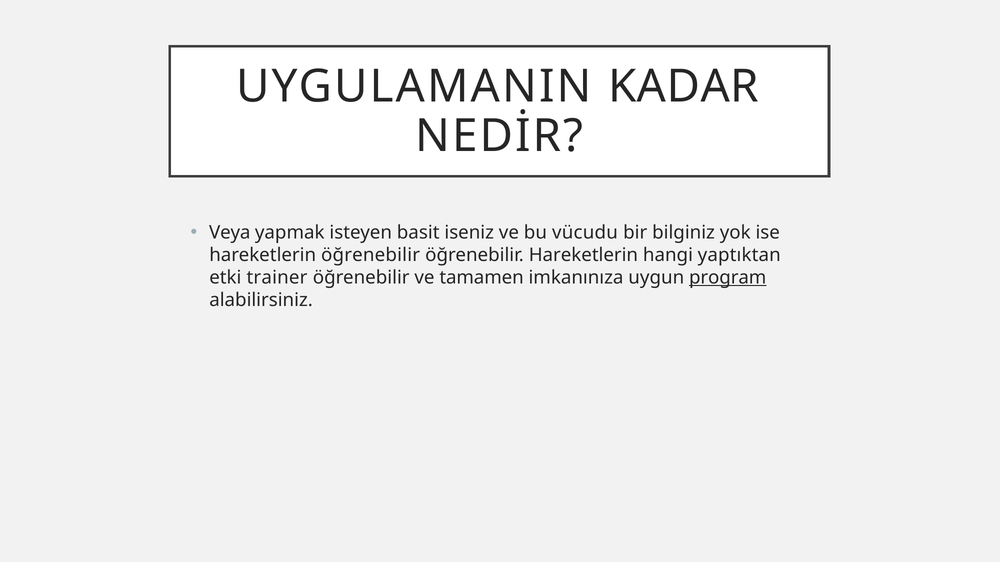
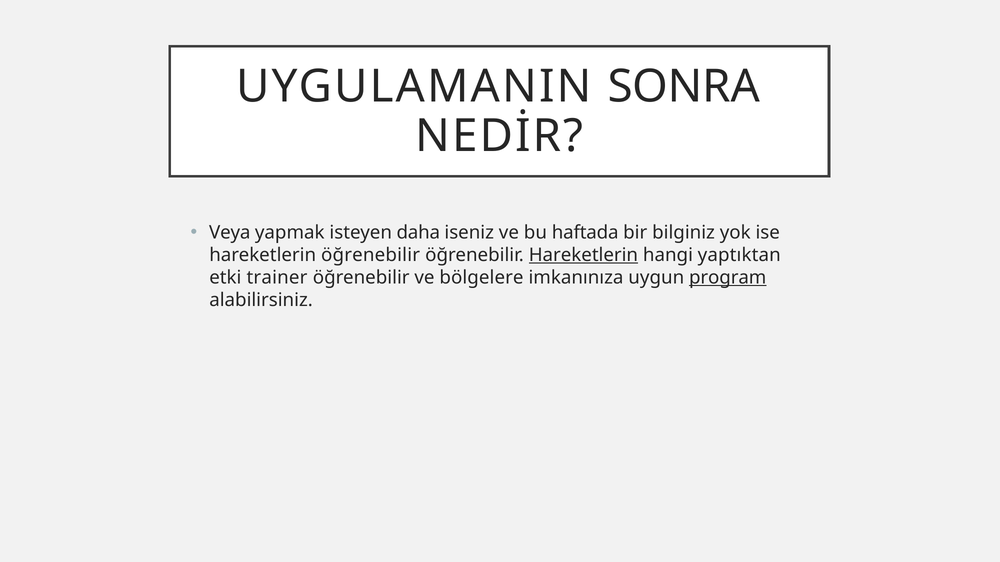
KADAR: KADAR -> SONRA
basit: basit -> daha
vücudu: vücudu -> haftada
Hareketlerin at (583, 255) underline: none -> present
tamamen: tamamen -> bölgelere
